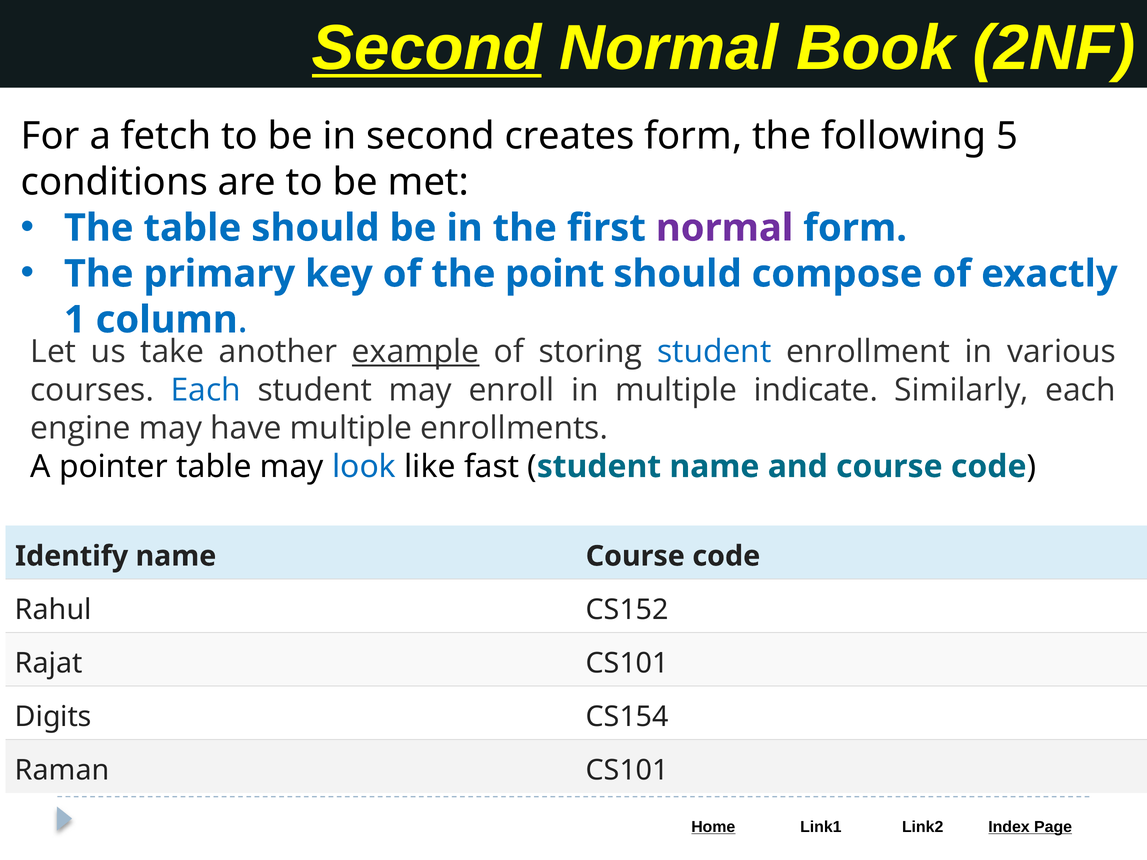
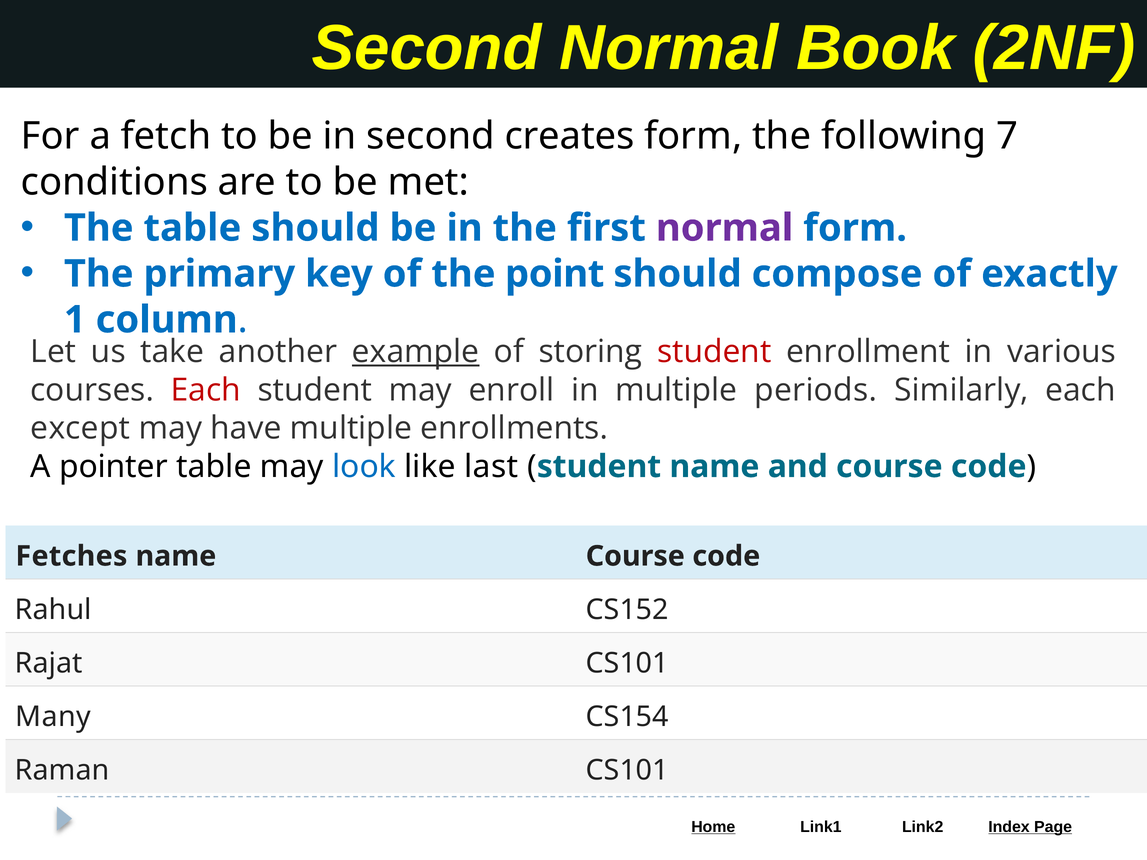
Second at (427, 48) underline: present -> none
5: 5 -> 7
student at (714, 352) colour: blue -> red
Each at (206, 390) colour: blue -> red
indicate: indicate -> periods
engine: engine -> except
fast: fast -> last
Identify: Identify -> Fetches
Digits: Digits -> Many
